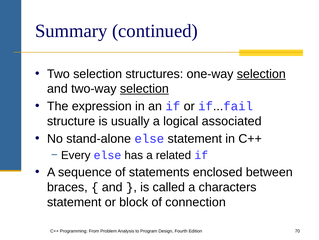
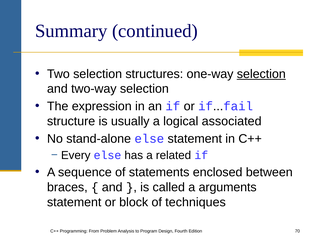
selection at (144, 89) underline: present -> none
characters: characters -> arguments
connection: connection -> techniques
